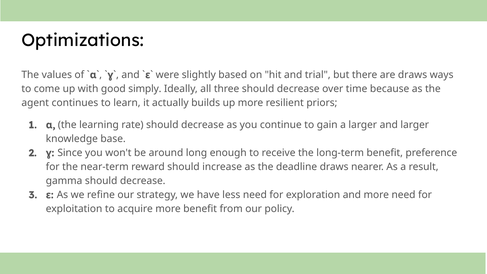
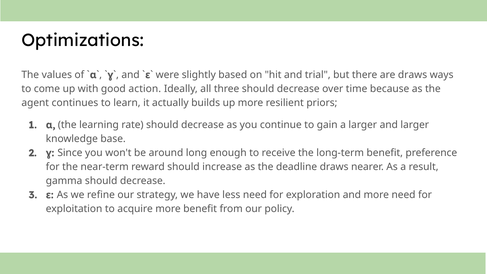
simply: simply -> action
